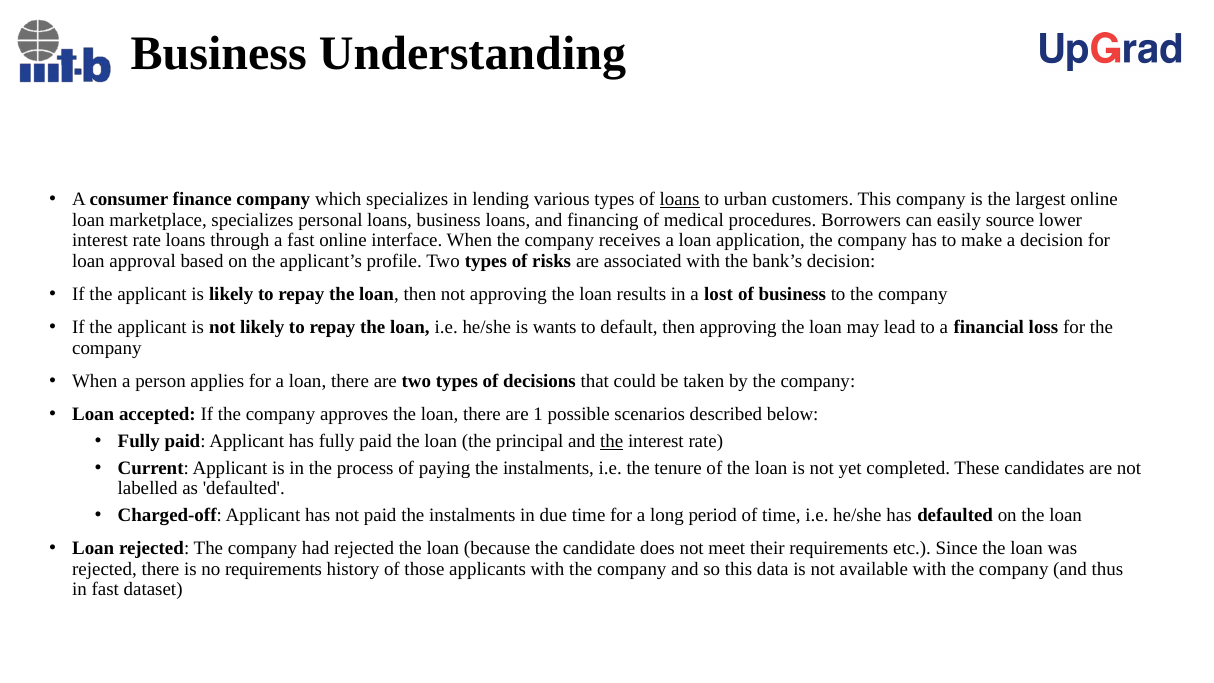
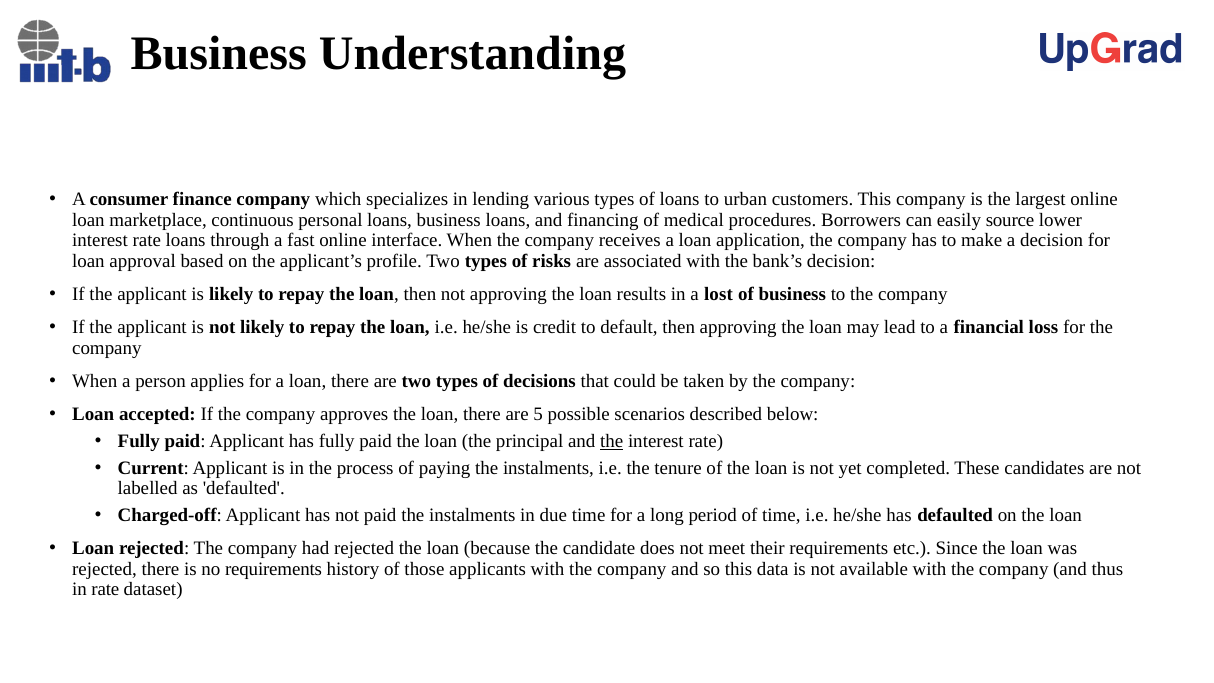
loans at (680, 199) underline: present -> none
marketplace specializes: specializes -> continuous
wants: wants -> credit
1: 1 -> 5
in fast: fast -> rate
